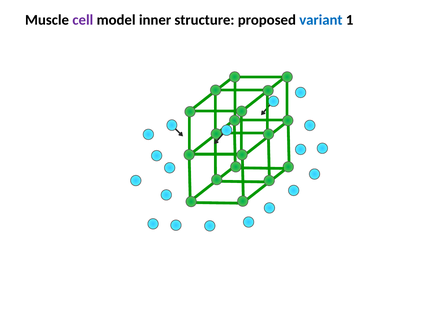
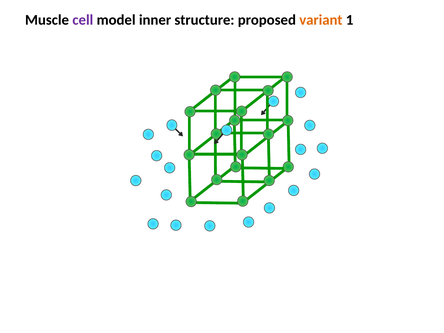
variant colour: blue -> orange
